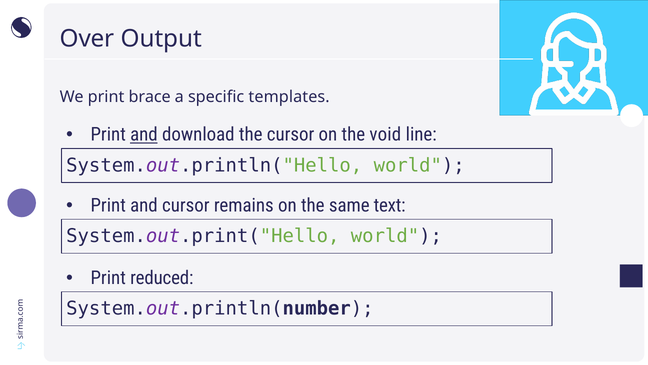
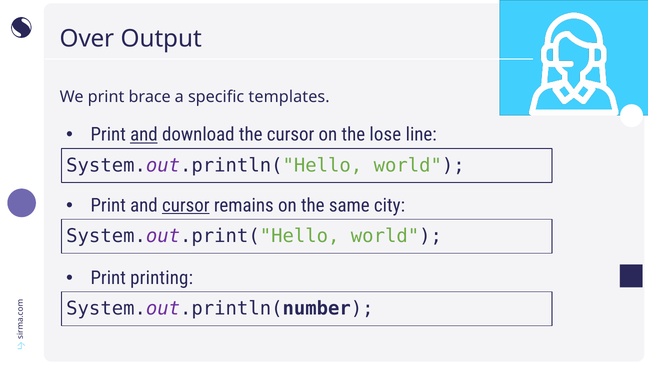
void: void -> lose
cursor at (186, 205) underline: none -> present
text: text -> city
reduced: reduced -> printing
